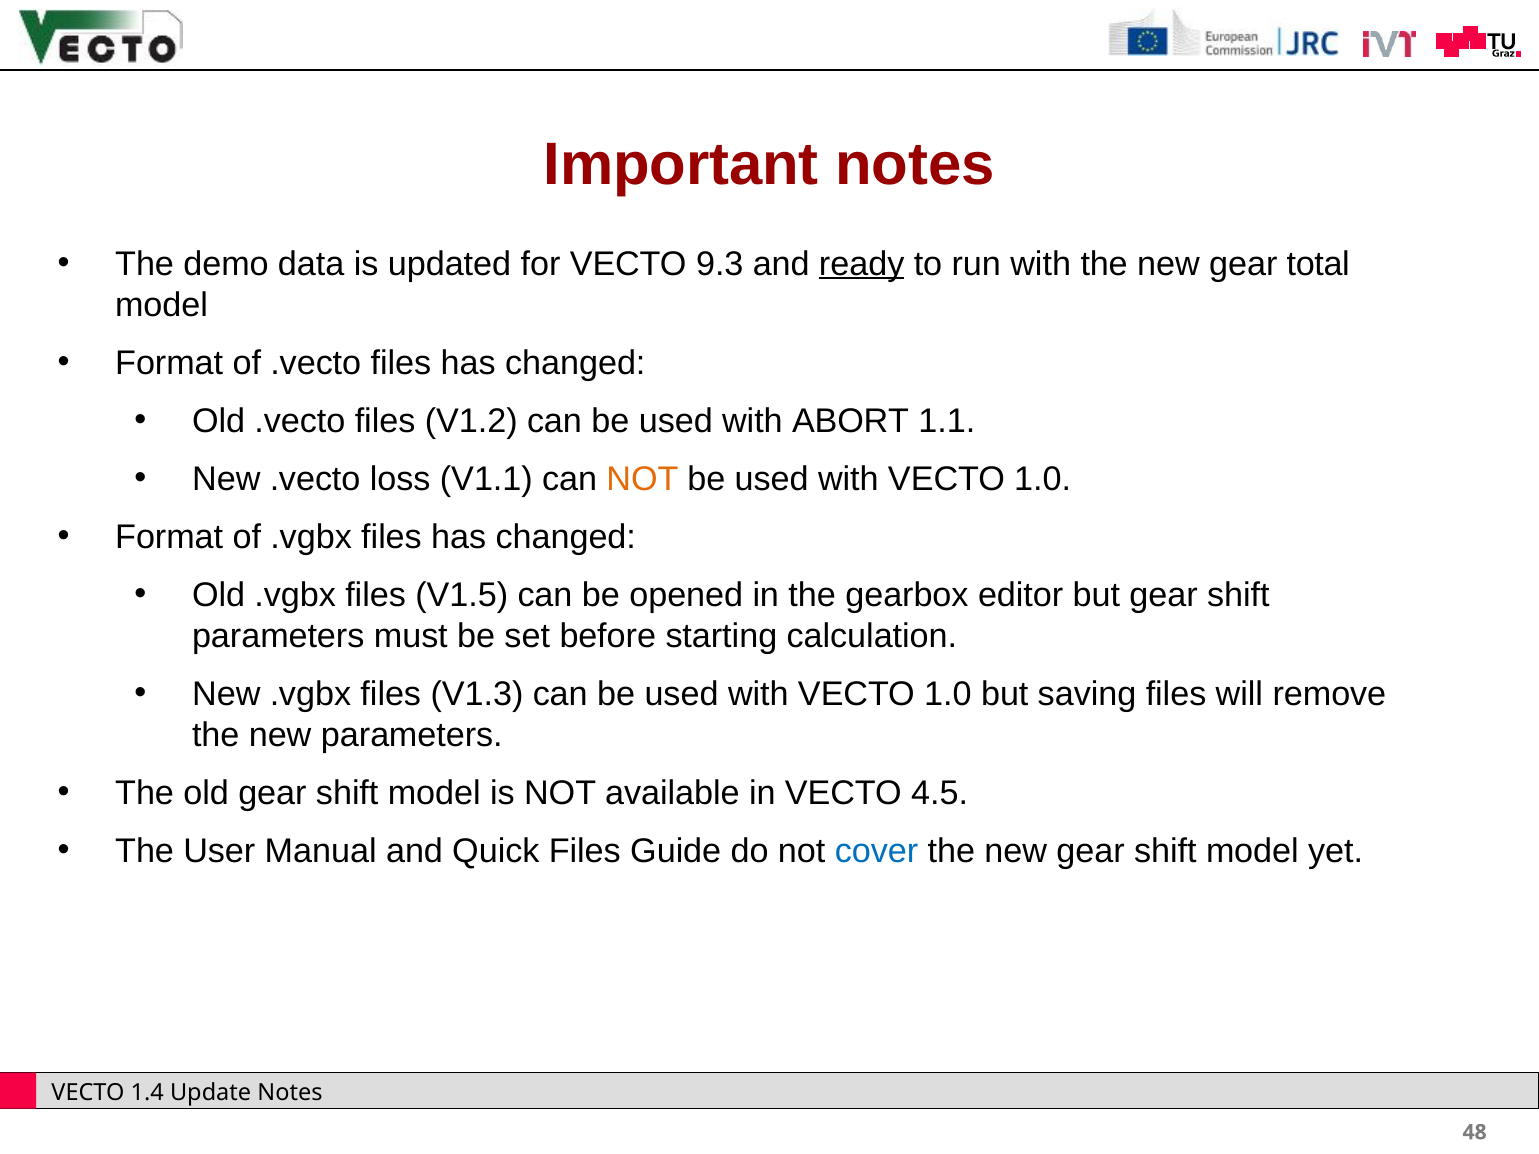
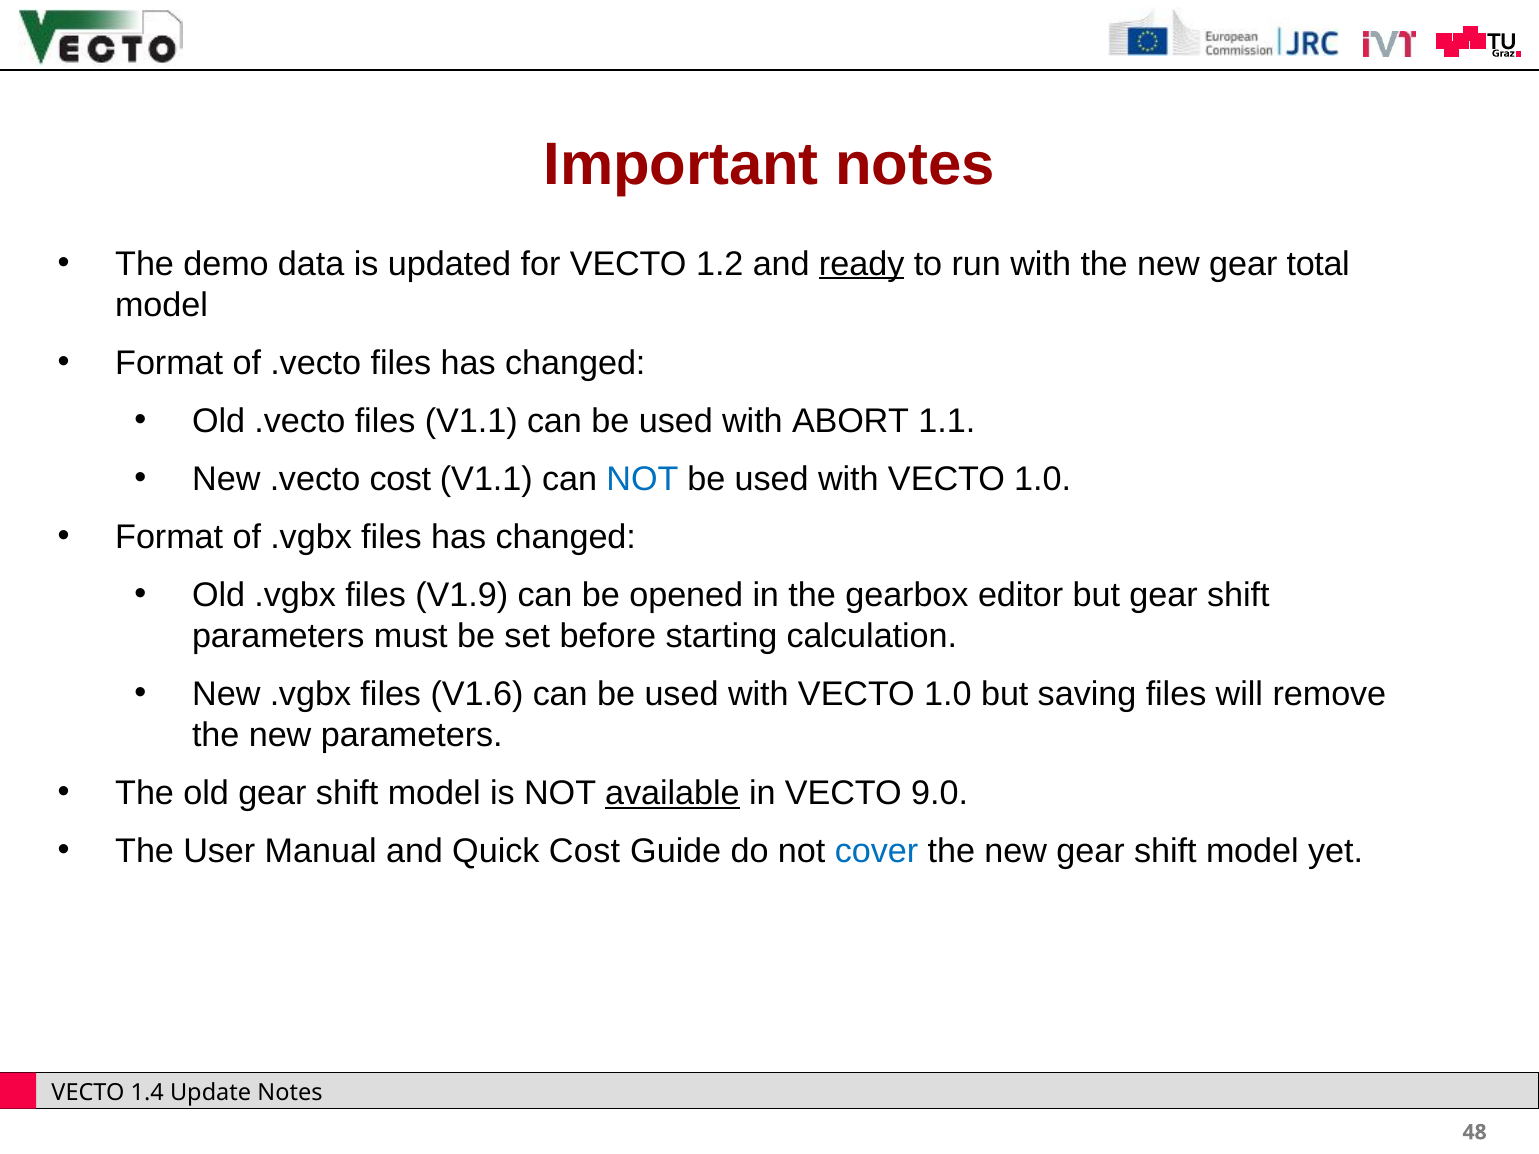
9.3: 9.3 -> 1.2
files V1.2: V1.2 -> V1.1
.vecto loss: loss -> cost
NOT at (642, 479) colour: orange -> blue
V1.5: V1.5 -> V1.9
V1.3: V1.3 -> V1.6
available underline: none -> present
4.5: 4.5 -> 9.0
Quick Files: Files -> Cost
